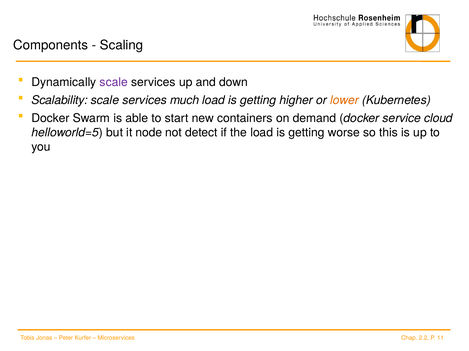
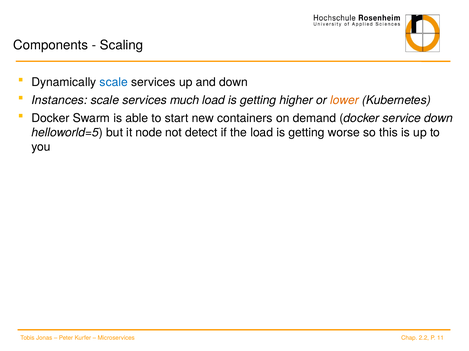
scale at (114, 82) colour: purple -> blue
Scalability: Scalability -> Instances
service cloud: cloud -> down
